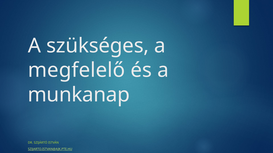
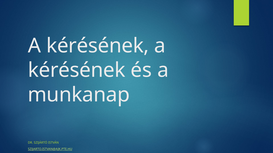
szükséges at (98, 46): szükséges -> kérésének
megfelelő at (77, 71): megfelelő -> kérésének
